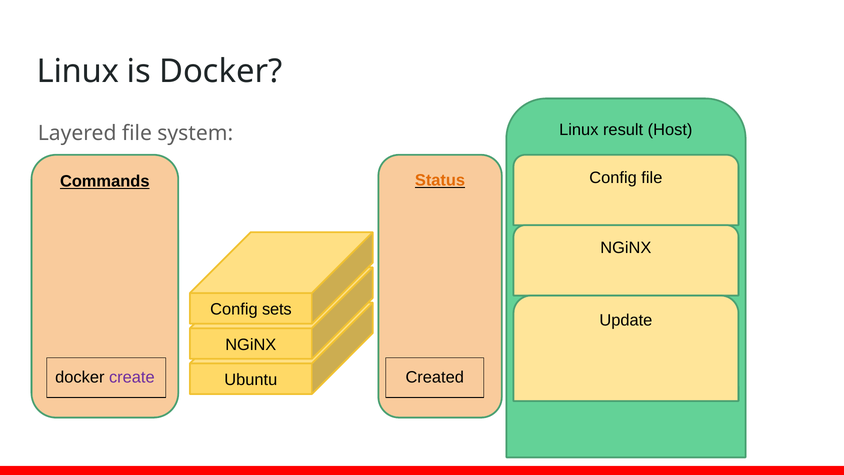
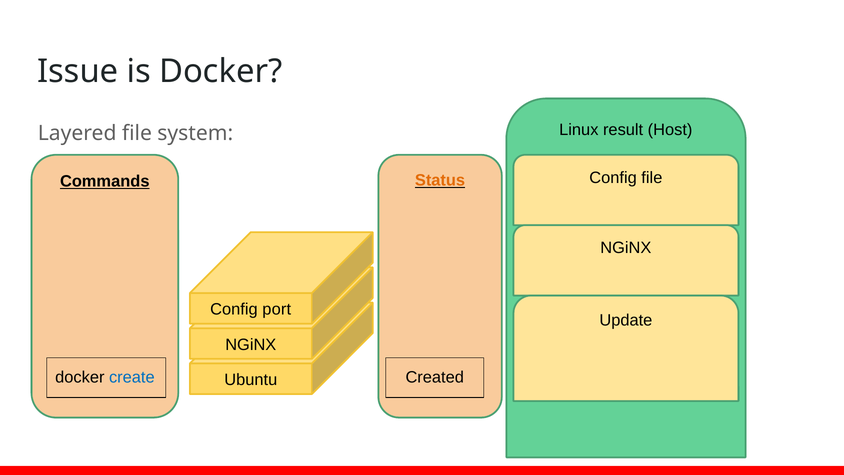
Linux at (78, 72): Linux -> Issue
sets: sets -> port
create colour: purple -> blue
